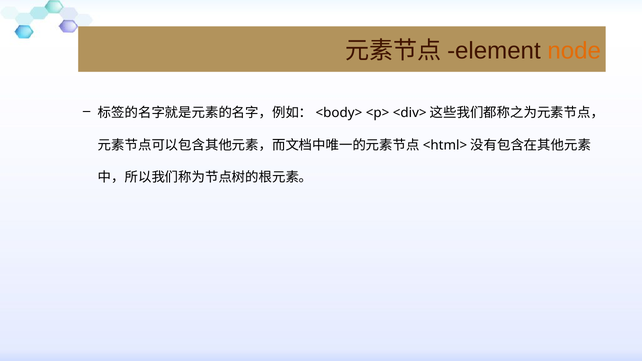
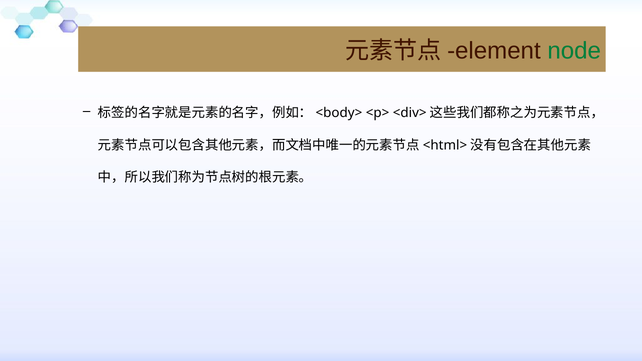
node colour: orange -> green
